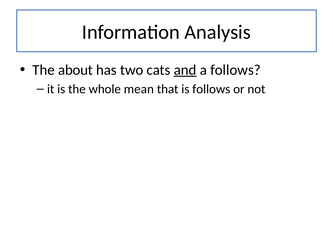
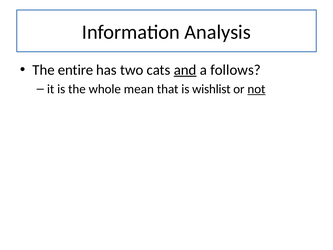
about: about -> entire
is follows: follows -> wishlist
not underline: none -> present
